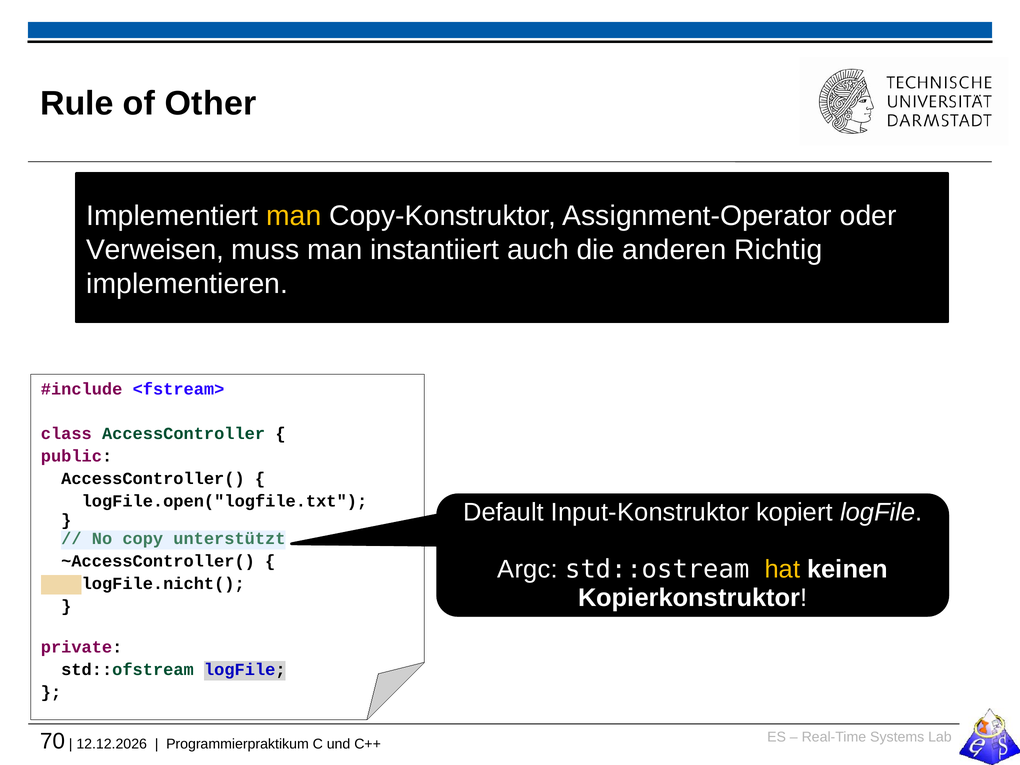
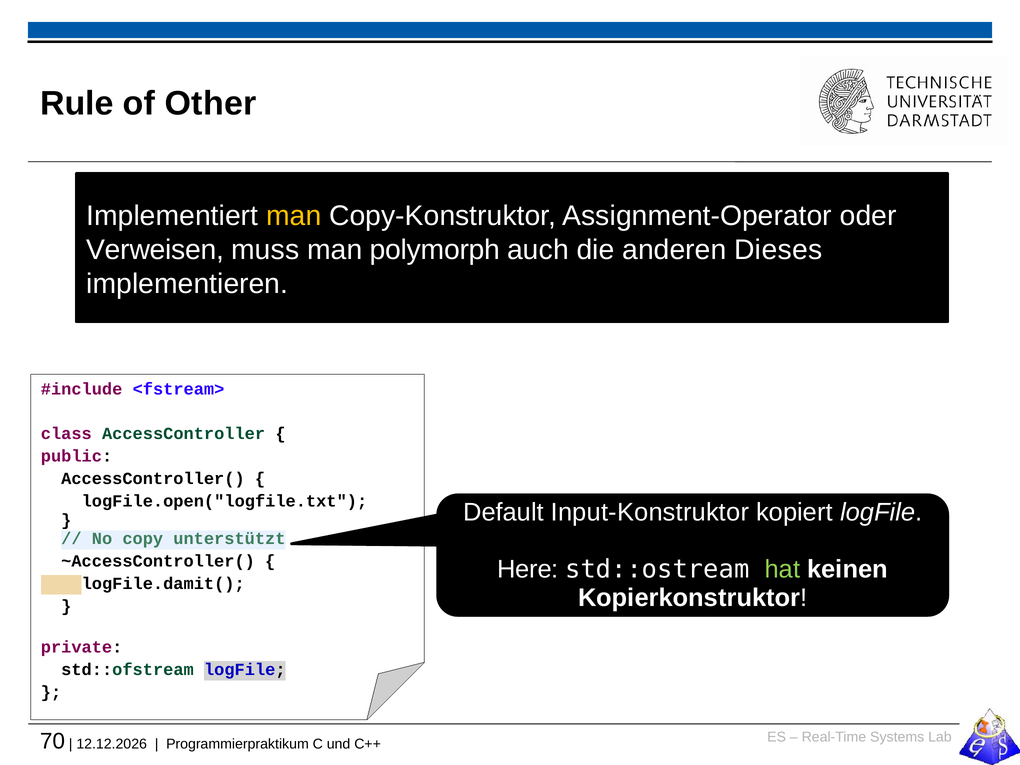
instantiiert: instantiiert -> polymorph
Richtig: Richtig -> Dieses
Argc: Argc -> Here
hat colour: yellow -> light green
logFile.nicht(: logFile.nicht( -> logFile.damit(
